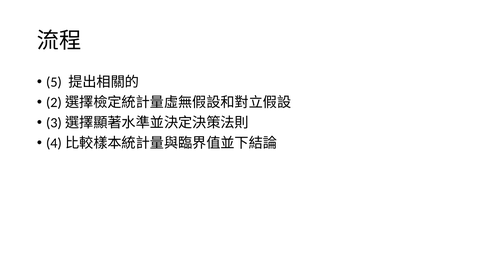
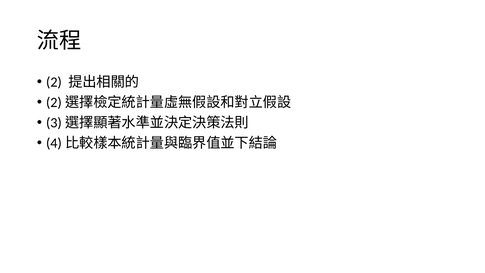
5: 5 -> 2
